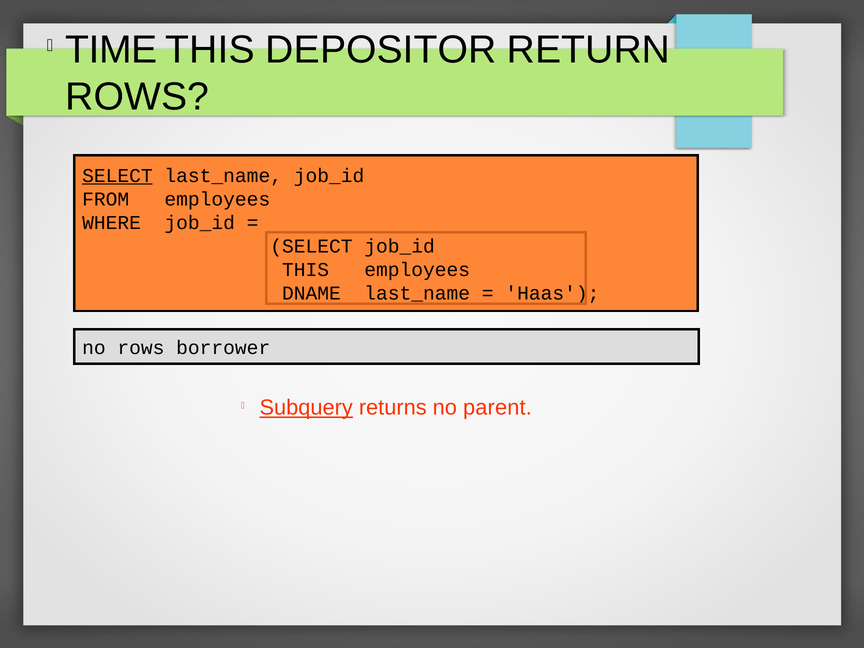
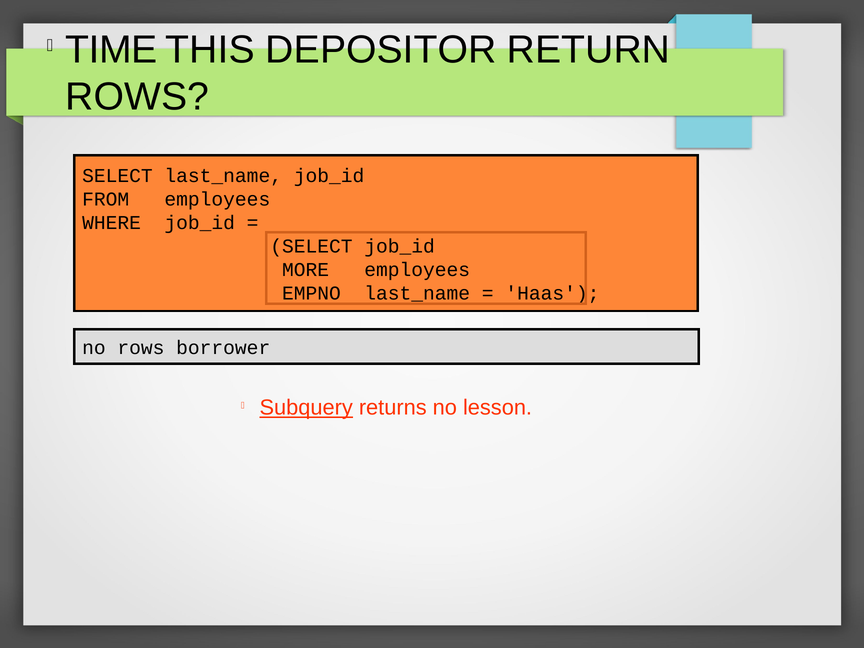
SELECT at (117, 176) underline: present -> none
THIS at (306, 270): THIS -> MORE
DNAME: DNAME -> EMPNO
parent: parent -> lesson
